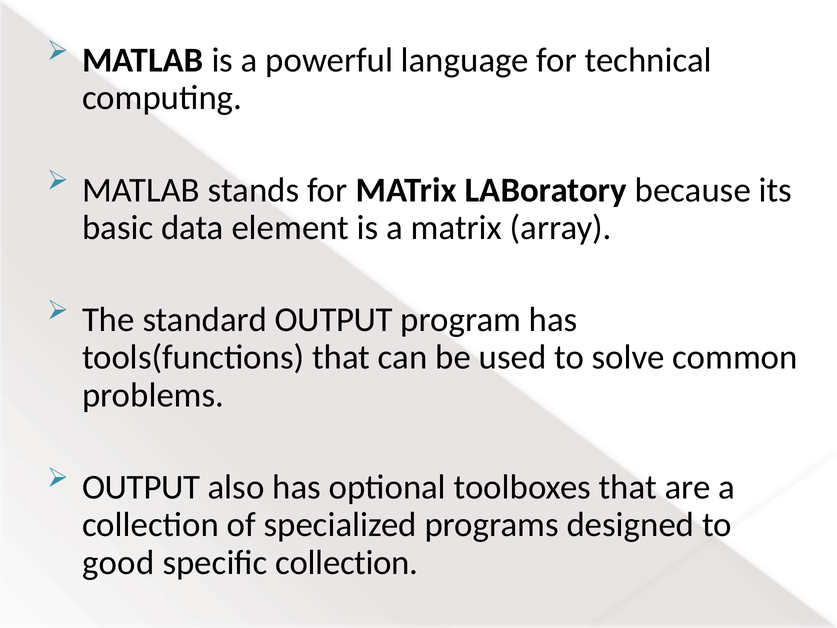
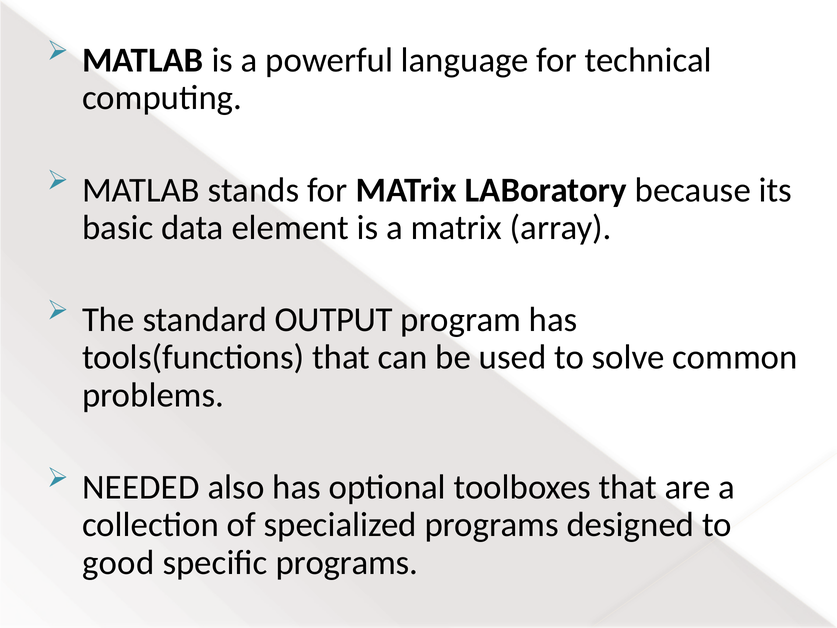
OUTPUT at (141, 487): OUTPUT -> NEEDED
specific collection: collection -> programs
